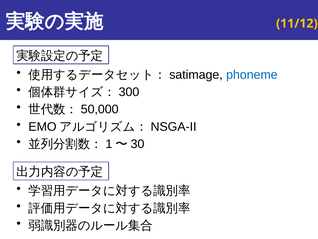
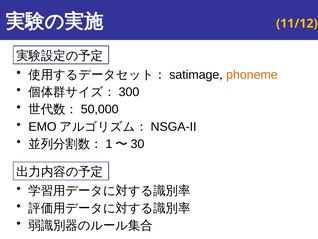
phoneme colour: blue -> orange
